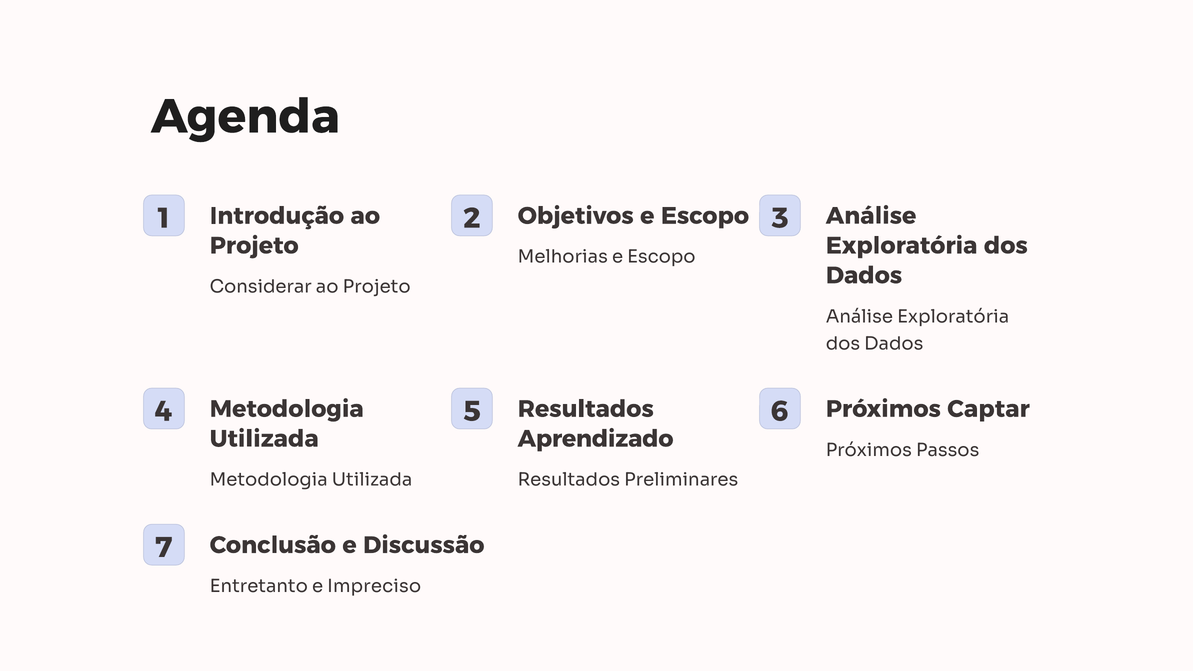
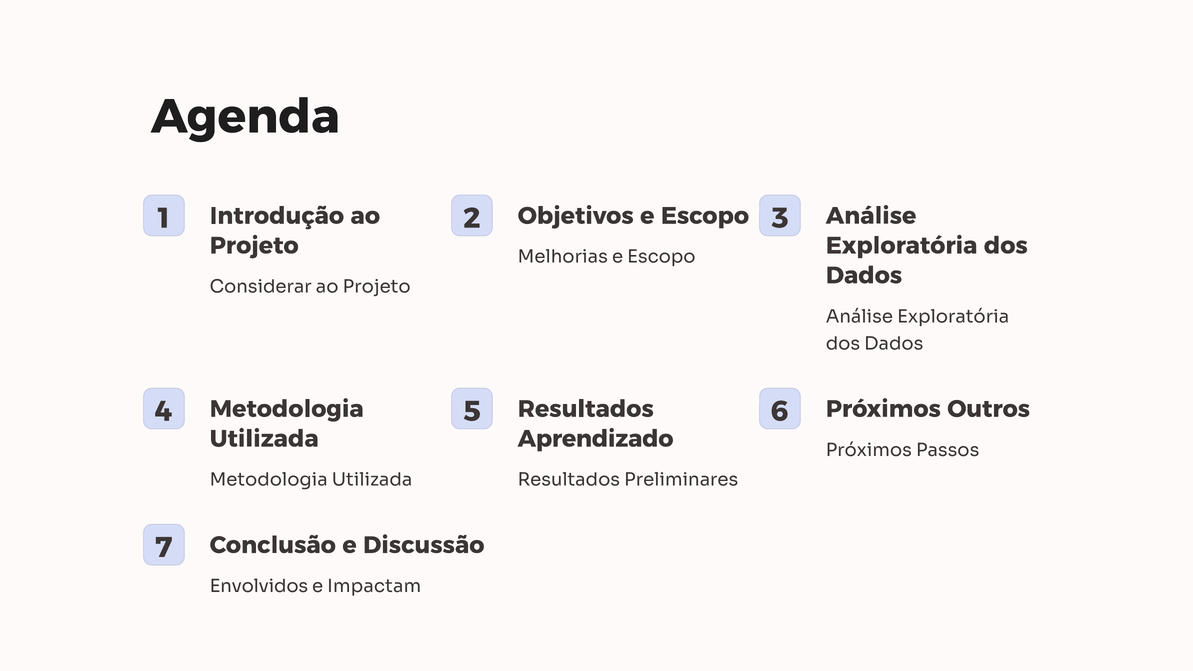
Captar: Captar -> Outros
Entretanto: Entretanto -> Envolvidos
Impreciso: Impreciso -> Impactam
